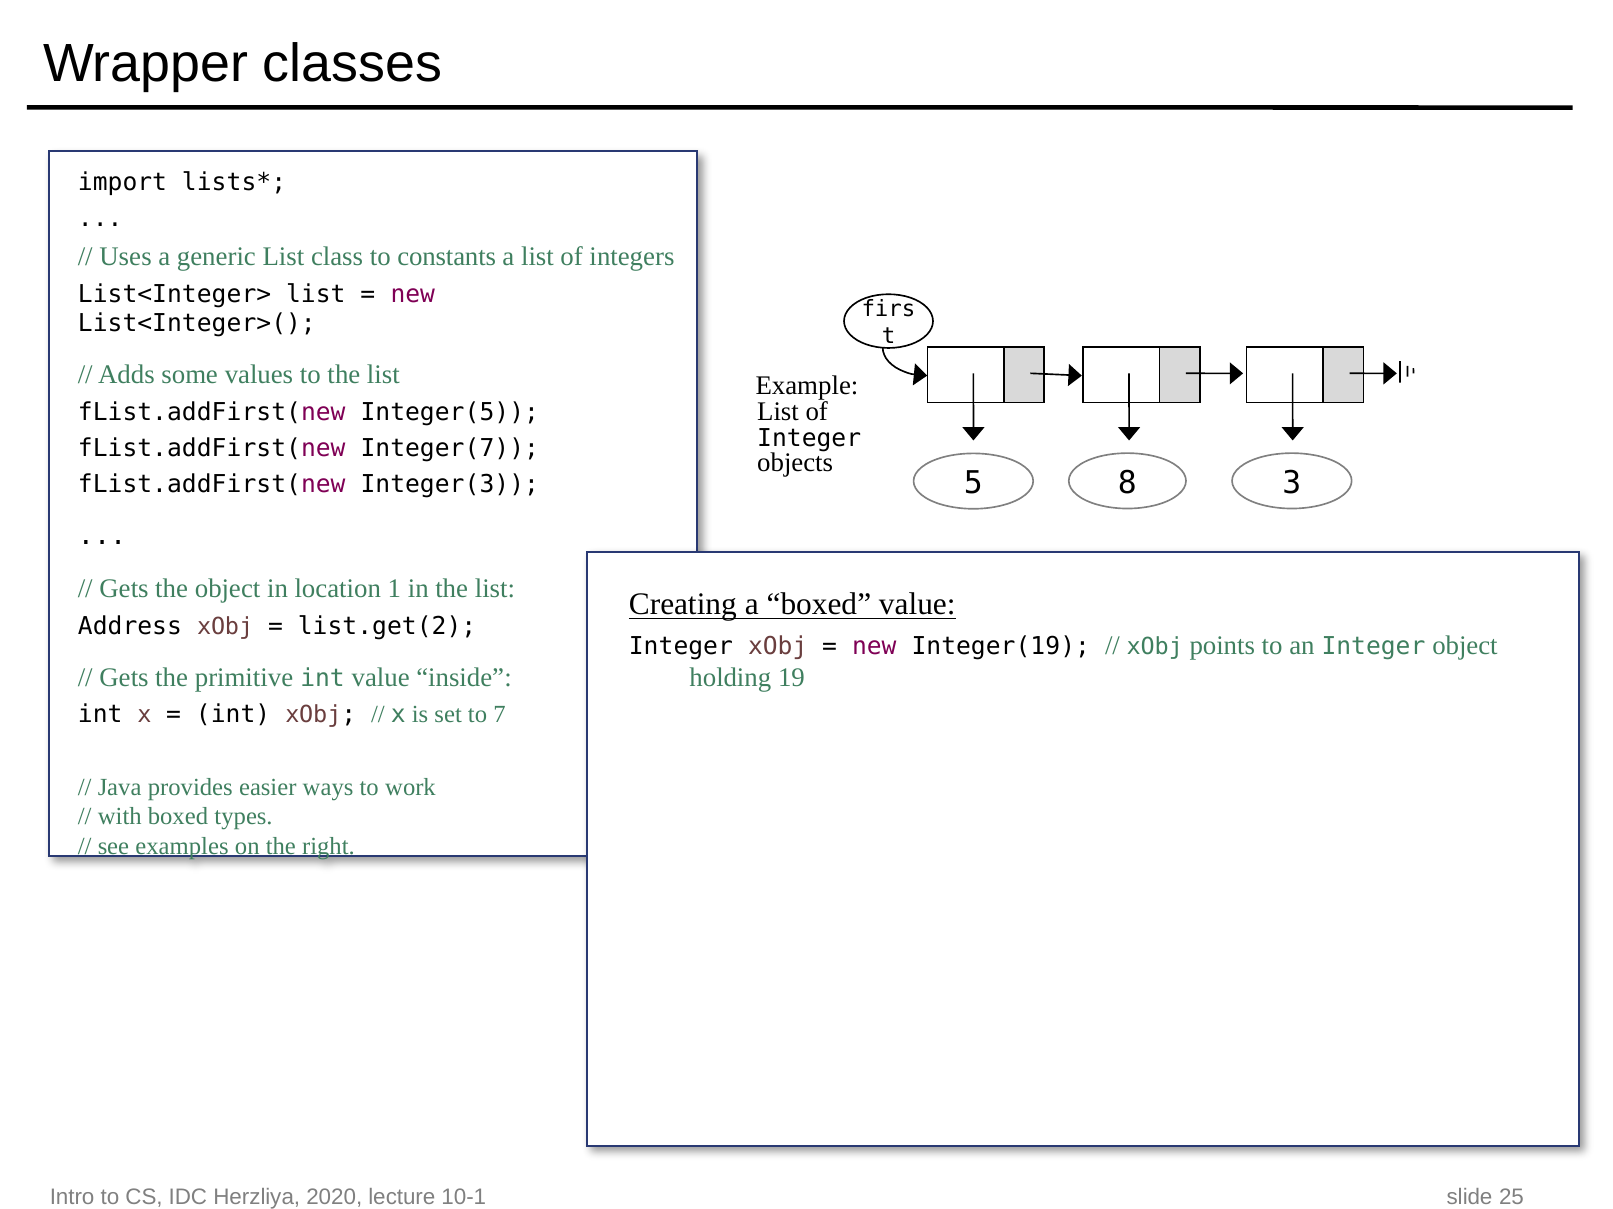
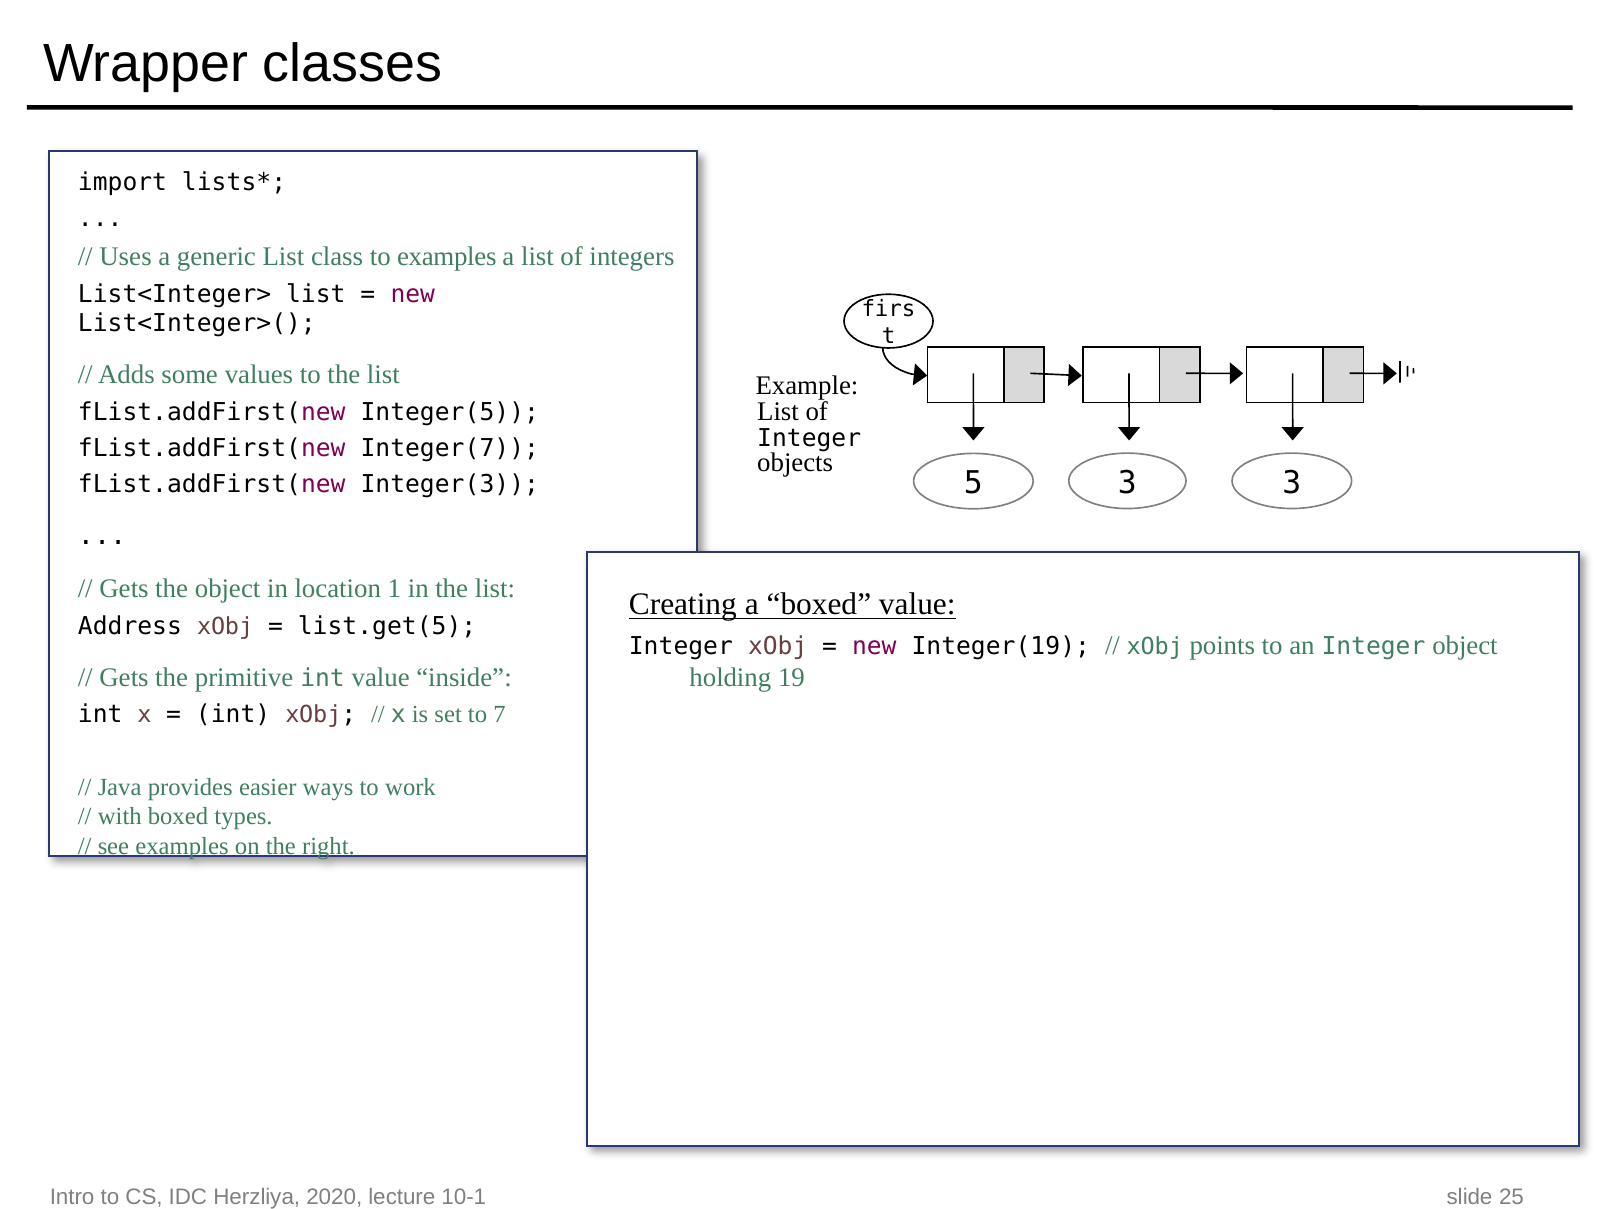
to constants: constants -> examples
5 8: 8 -> 3
list.get(2: list.get(2 -> list.get(5
